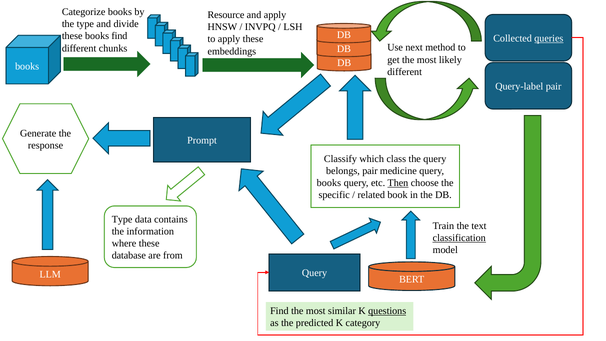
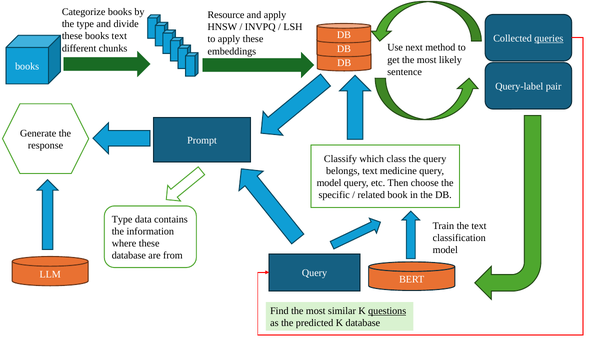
books find: find -> text
different at (405, 72): different -> sentence
belongs pair: pair -> text
books at (329, 183): books -> model
Then underline: present -> none
classification underline: present -> none
K category: category -> database
